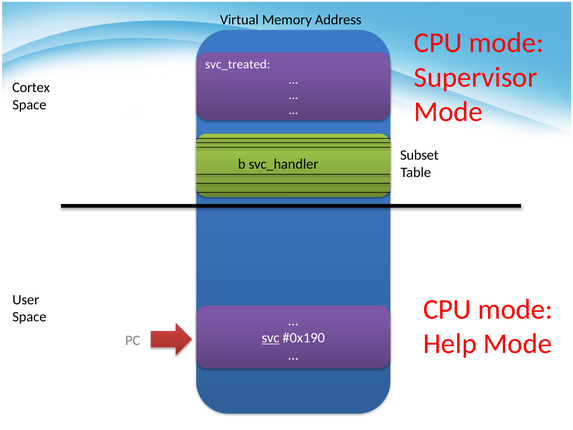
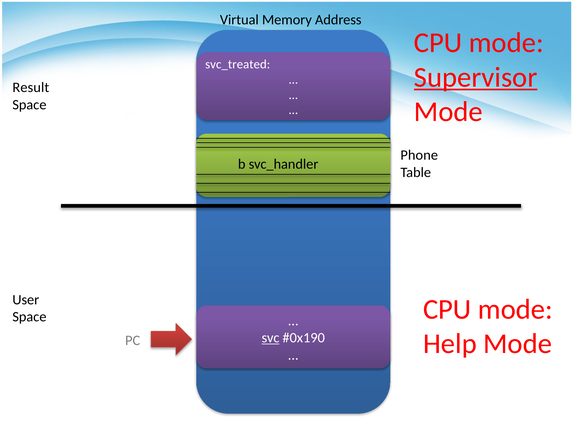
Supervisor underline: none -> present
Cortex: Cortex -> Result
Subset: Subset -> Phone
